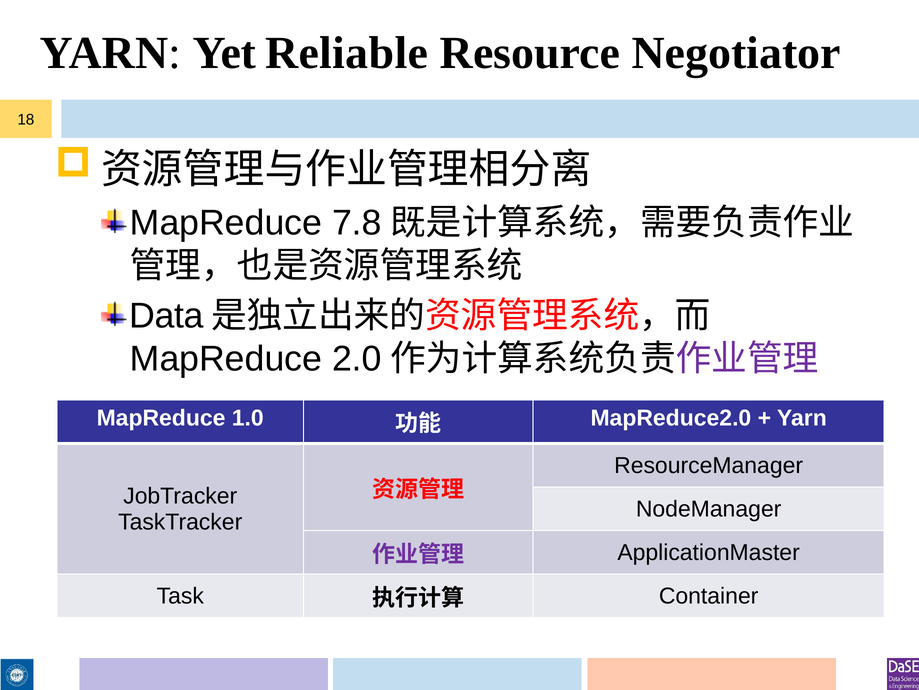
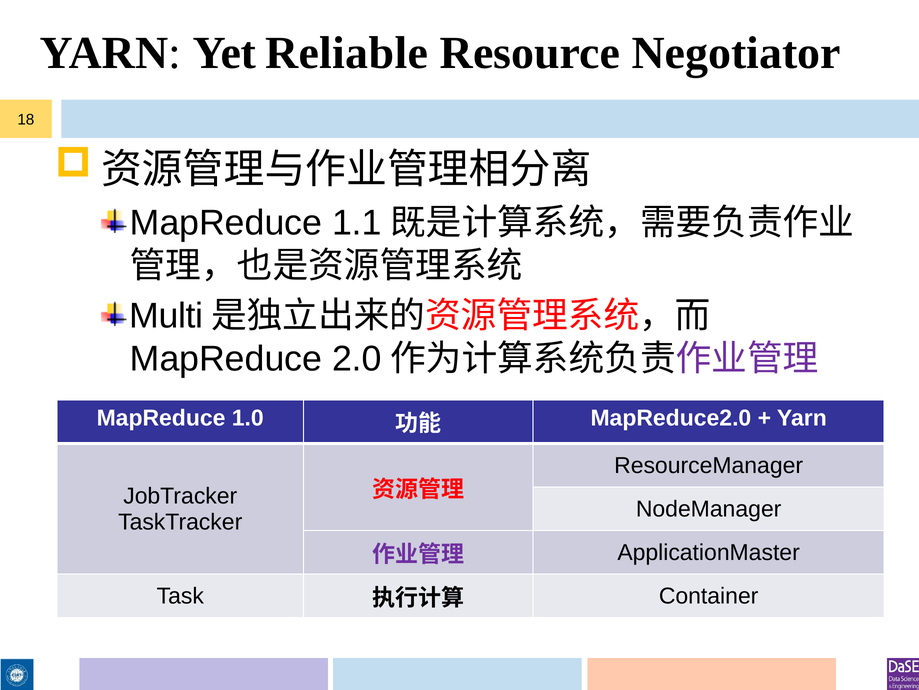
7.8: 7.8 -> 1.1
Data: Data -> Multi
